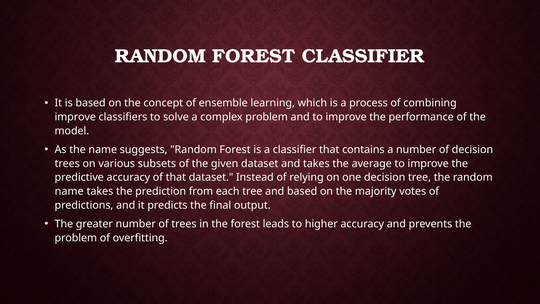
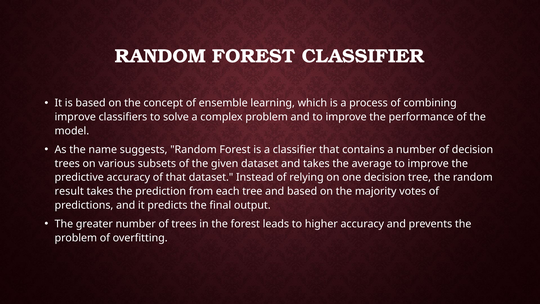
name at (69, 191): name -> result
